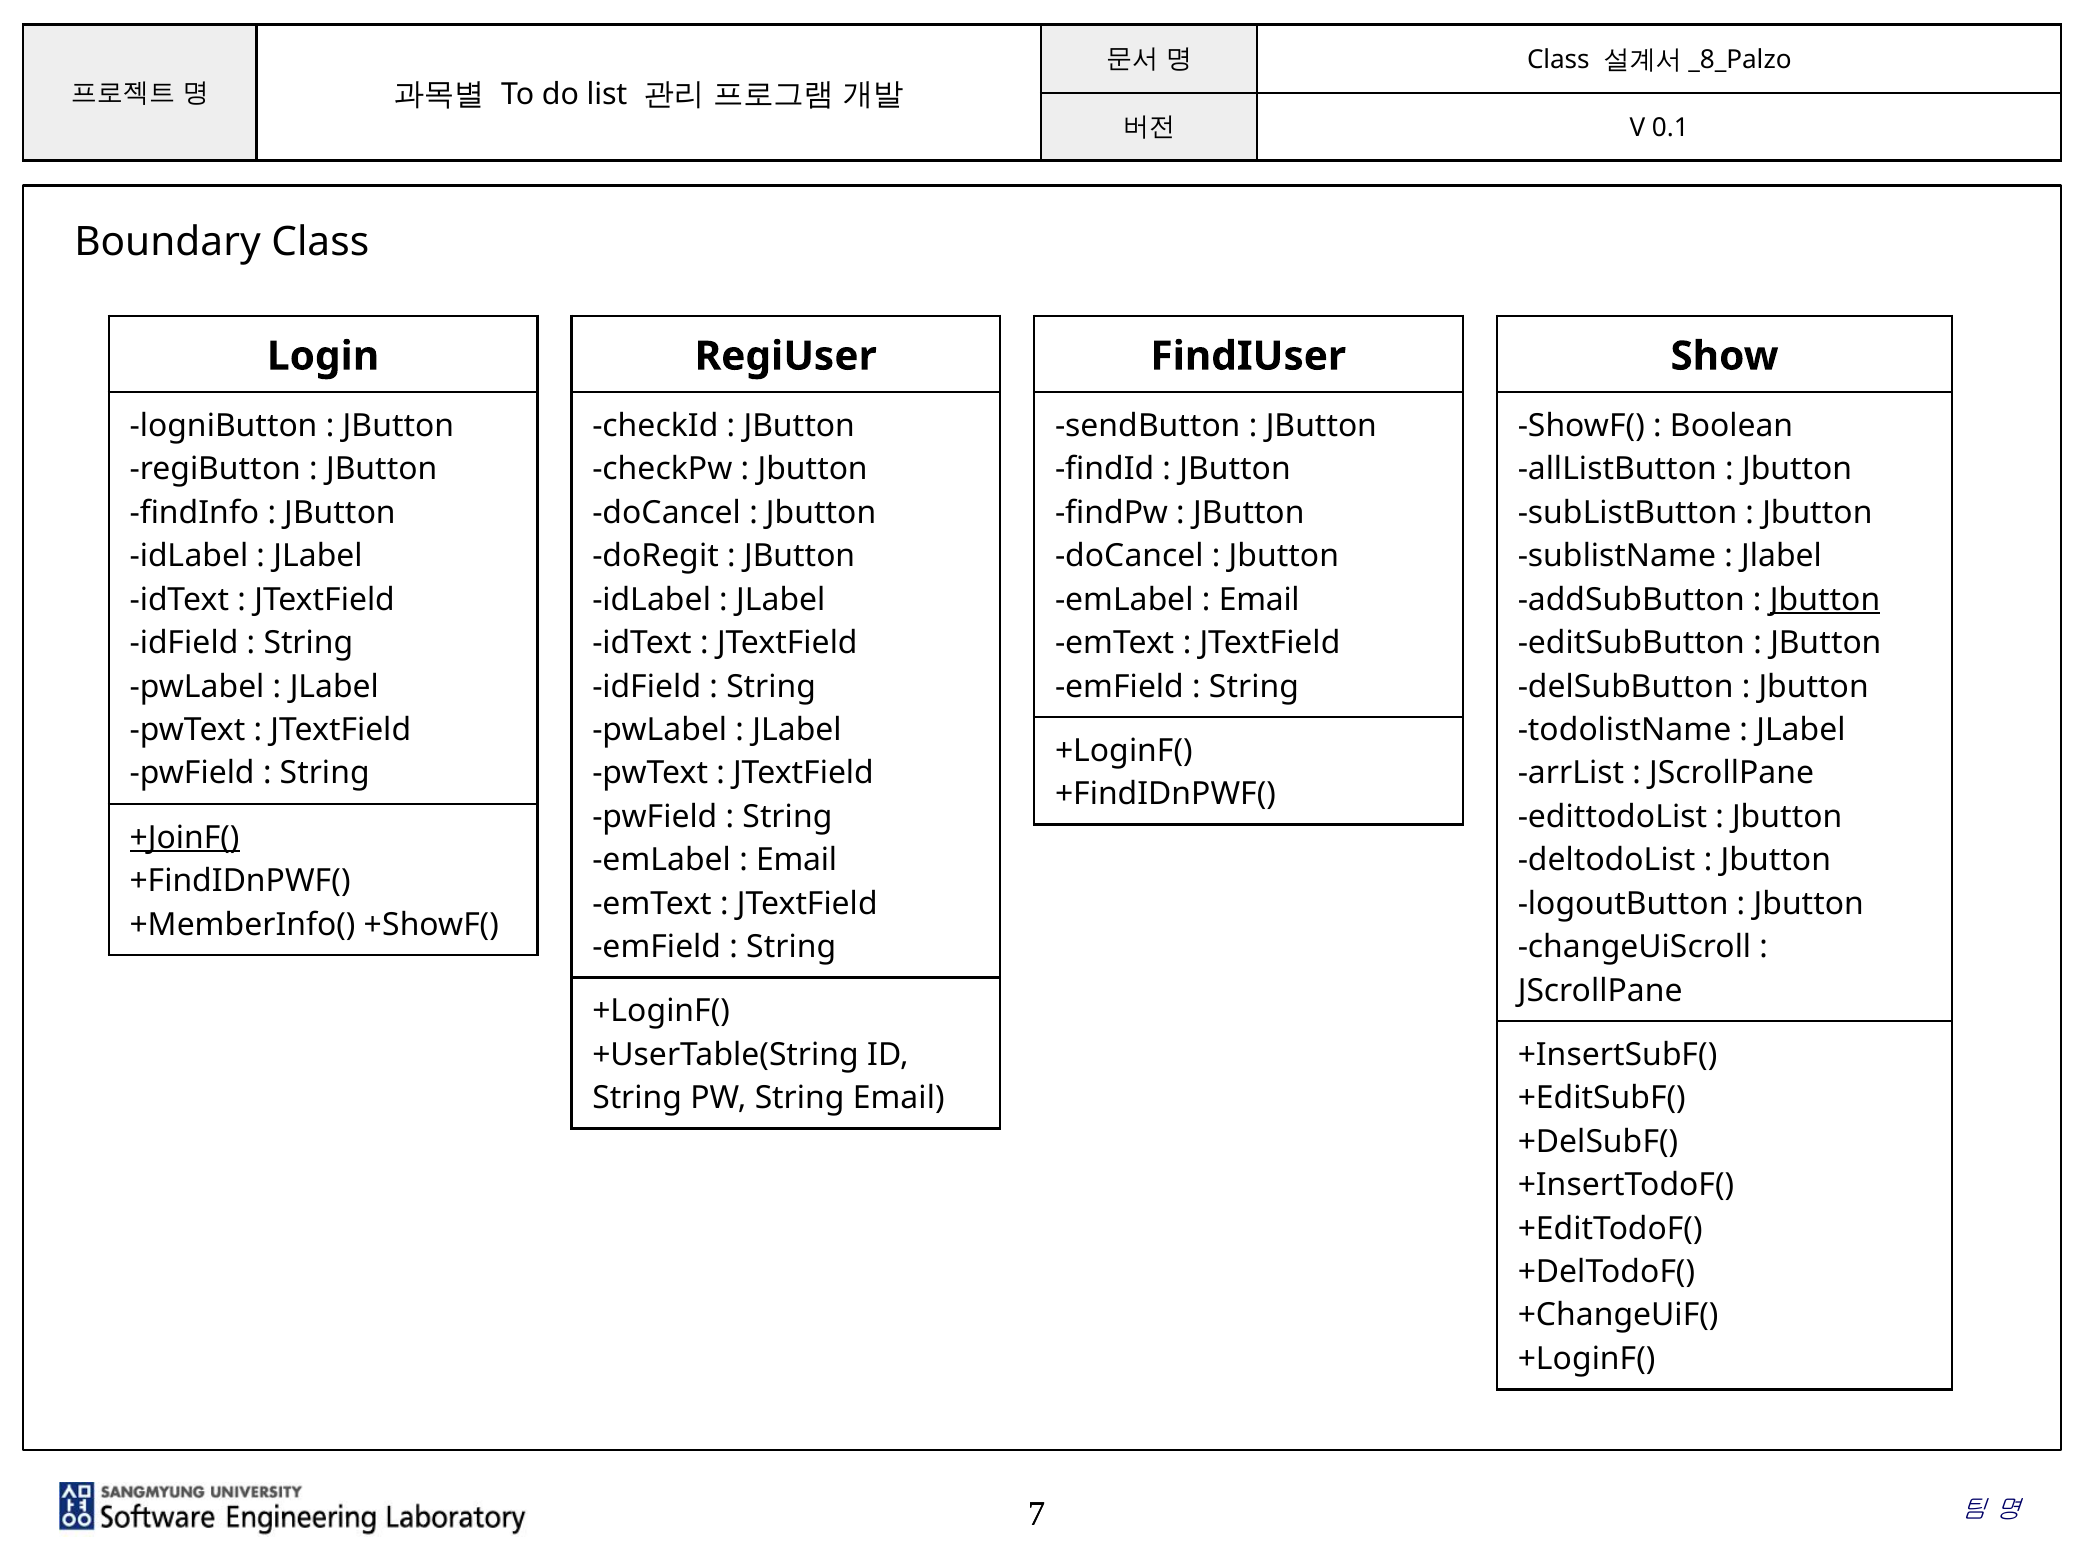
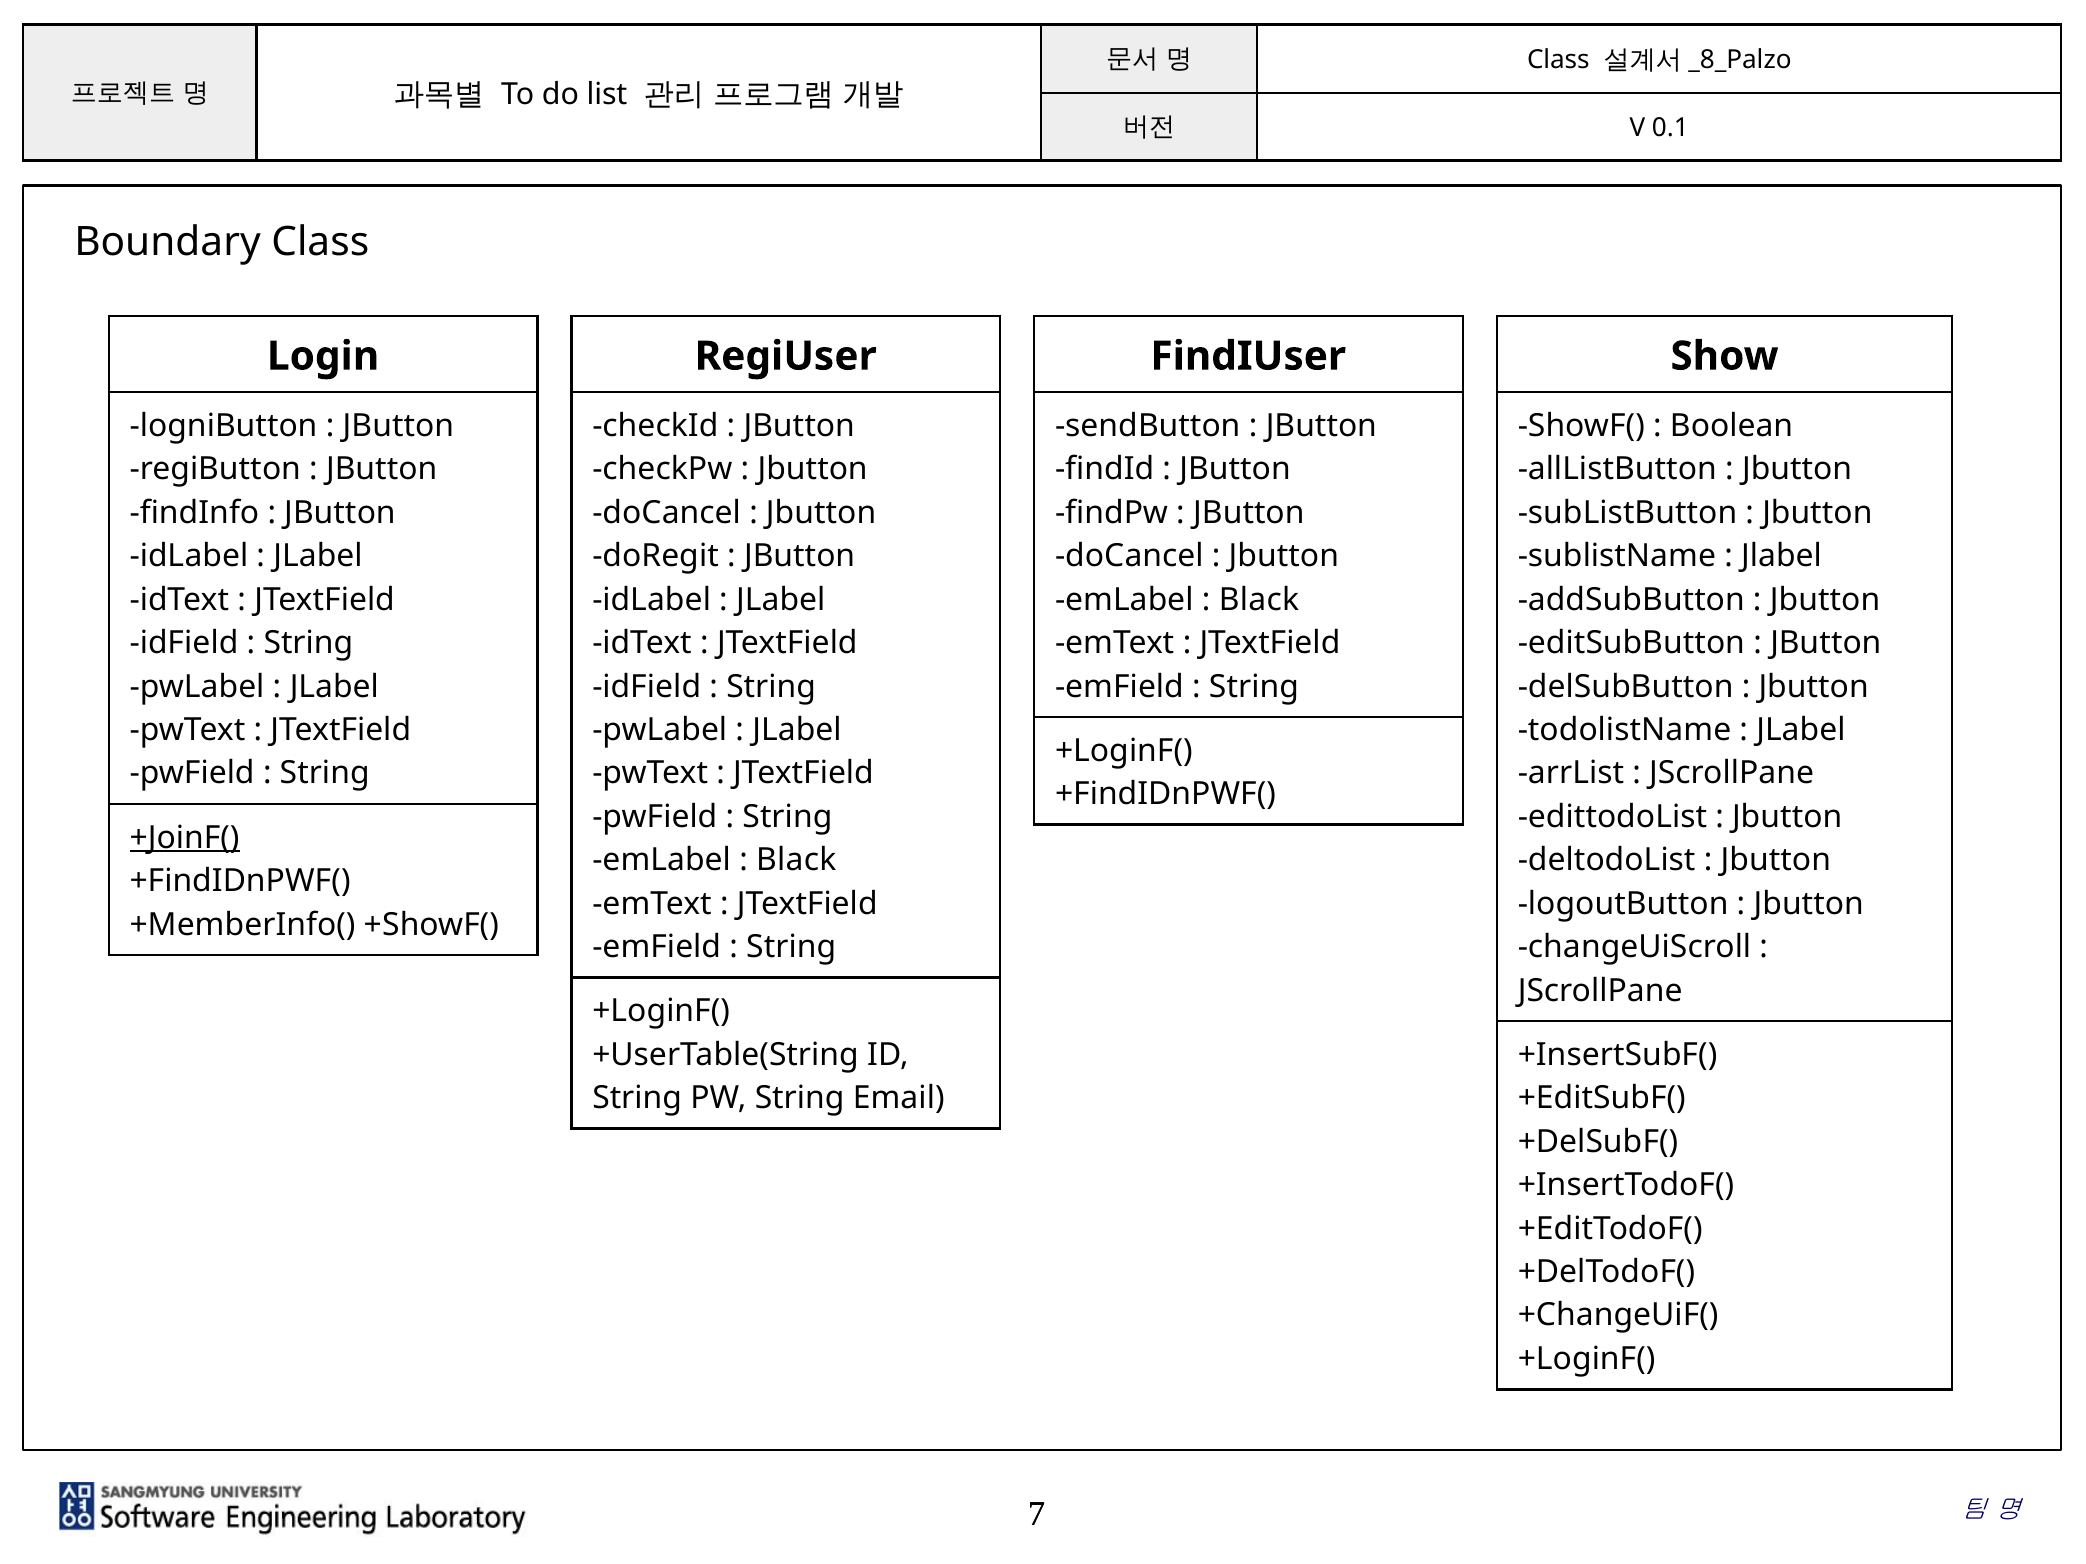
Email at (1259, 600): Email -> Black
Jbutton at (1825, 600) underline: present -> none
Email at (797, 861): Email -> Black
